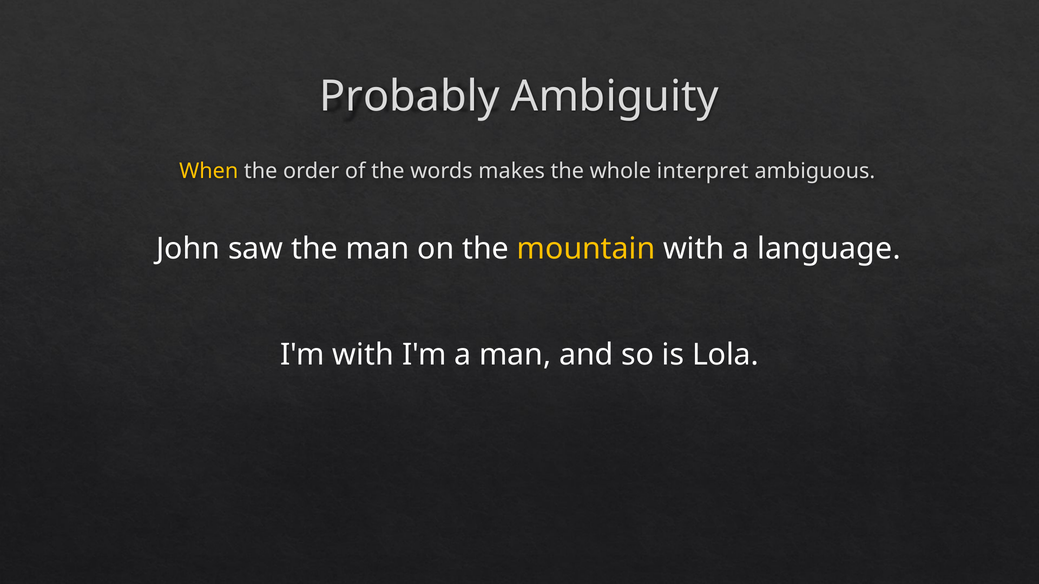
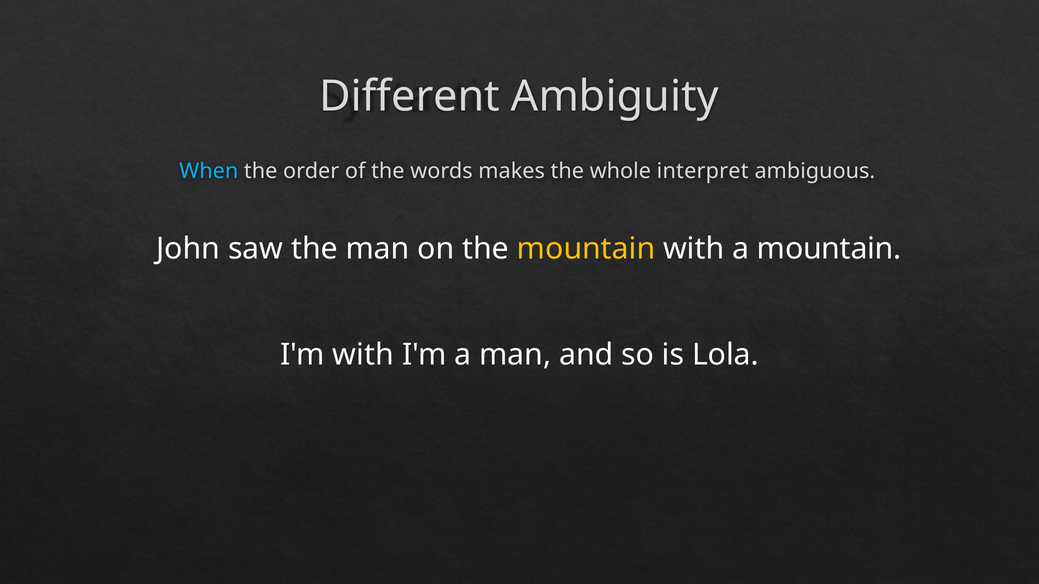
Probably: Probably -> Different
When colour: yellow -> light blue
a language: language -> mountain
